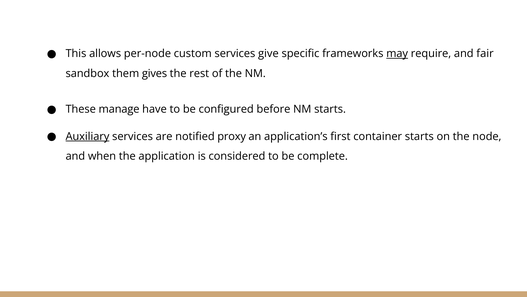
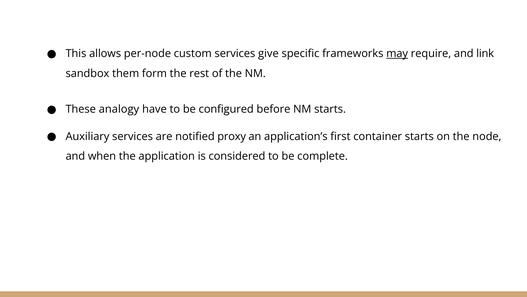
fair: fair -> link
gives: gives -> form
manage: manage -> analogy
Auxiliary underline: present -> none
